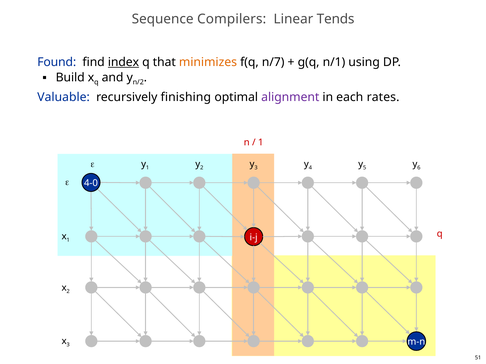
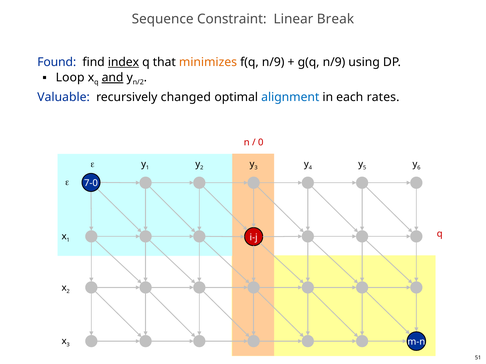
Compilers: Compilers -> Constraint
Tends: Tends -> Break
f(q n/7: n/7 -> n/9
g(q n/1: n/1 -> n/9
Build: Build -> Loop
and underline: none -> present
finishing: finishing -> changed
alignment colour: purple -> blue
1 at (261, 142): 1 -> 0
4-0: 4-0 -> 7-0
